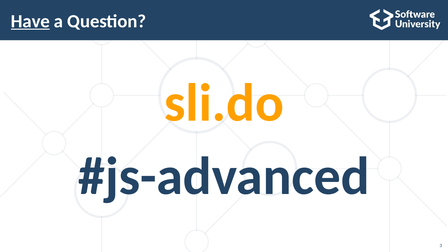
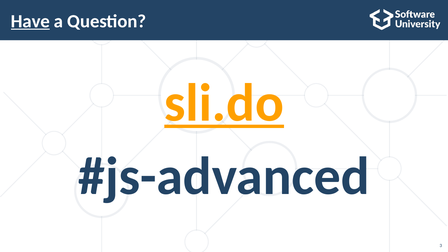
sli.do underline: none -> present
